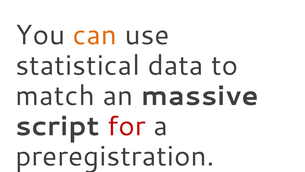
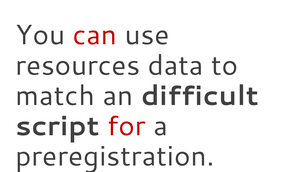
can colour: orange -> red
statistical: statistical -> resources
massive: massive -> difficult
